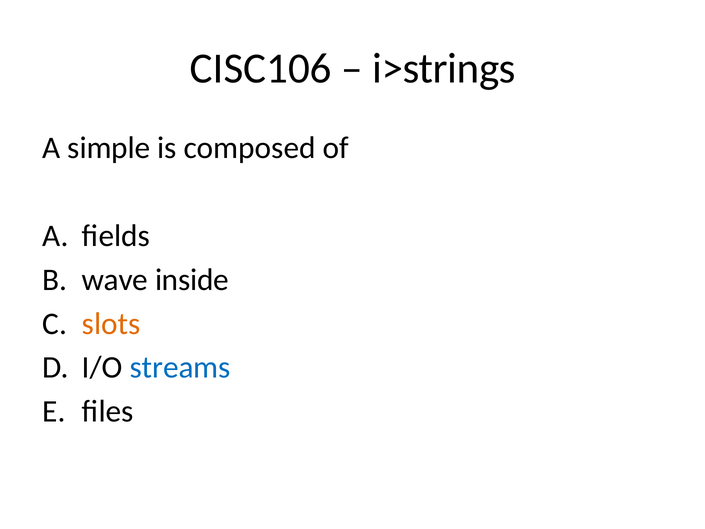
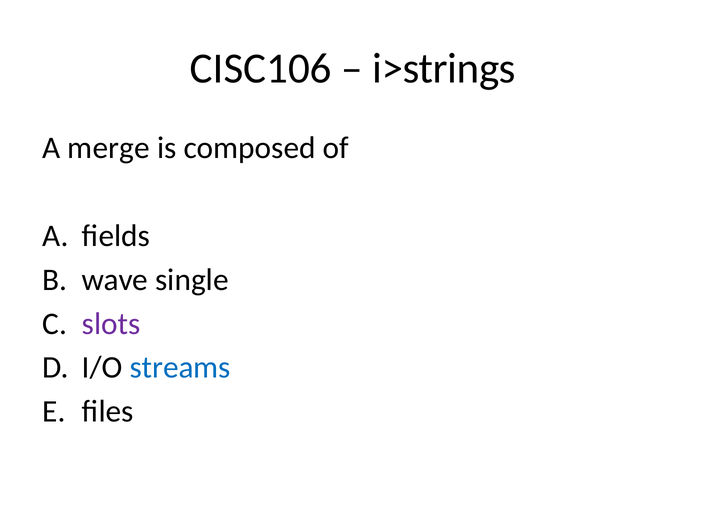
simple: simple -> merge
inside: inside -> single
slots colour: orange -> purple
